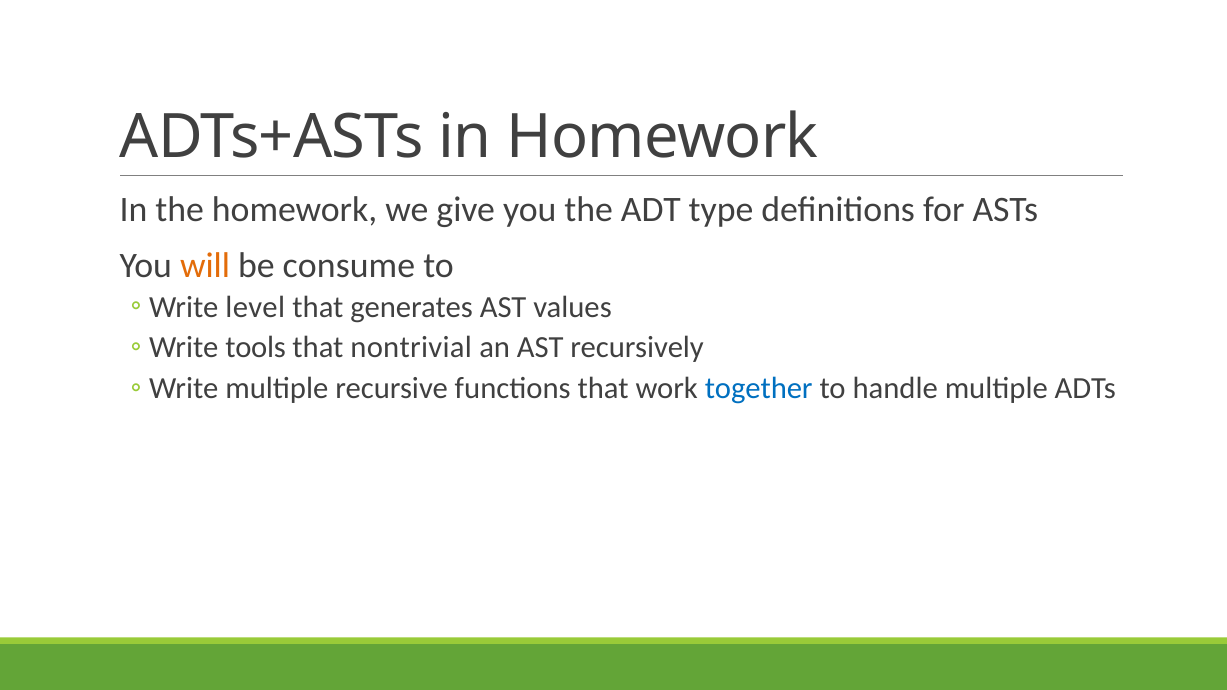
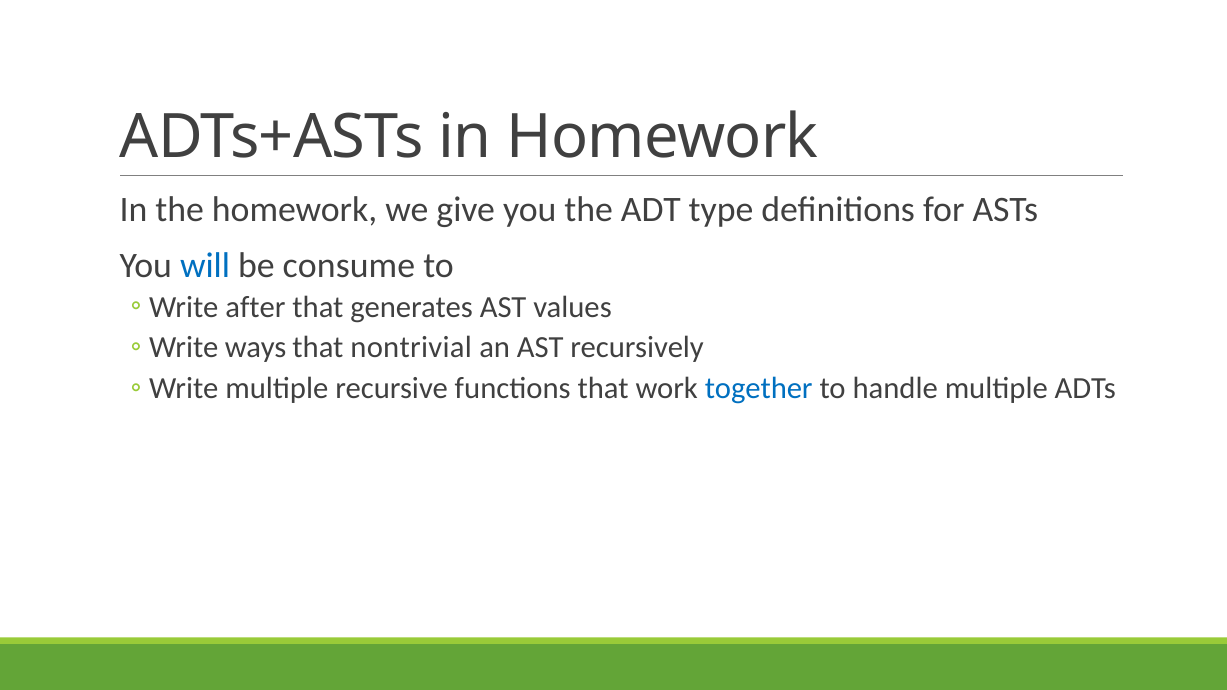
will colour: orange -> blue
level: level -> after
tools: tools -> ways
